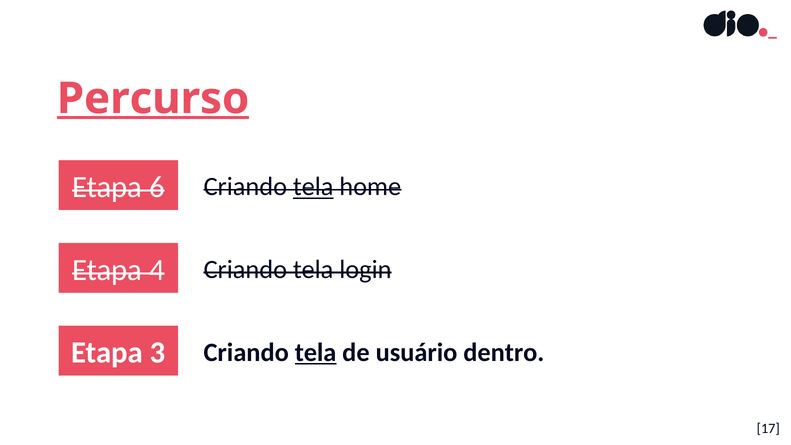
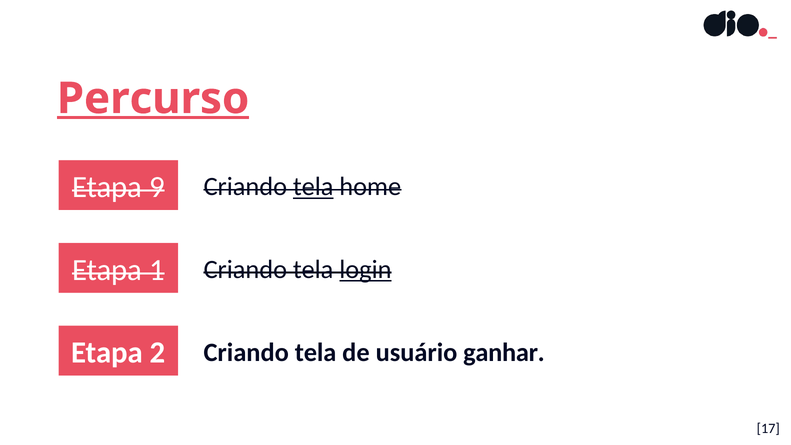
6: 6 -> 9
4: 4 -> 1
login underline: none -> present
3: 3 -> 2
tela at (316, 352) underline: present -> none
dentro: dentro -> ganhar
